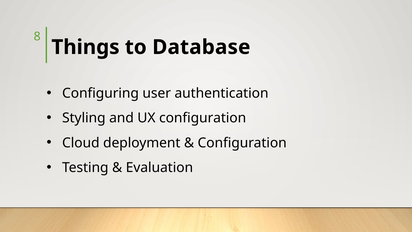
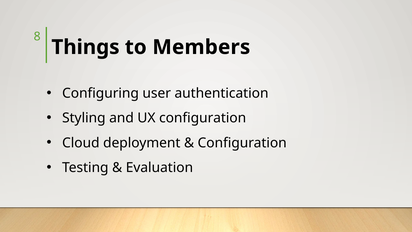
Database: Database -> Members
